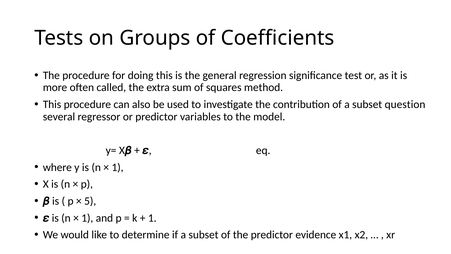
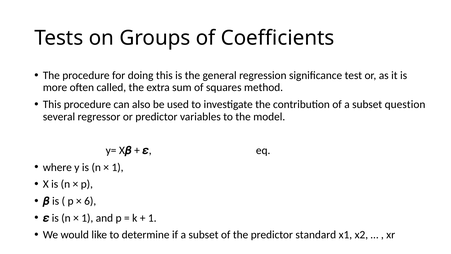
5: 5 -> 6
evidence: evidence -> standard
